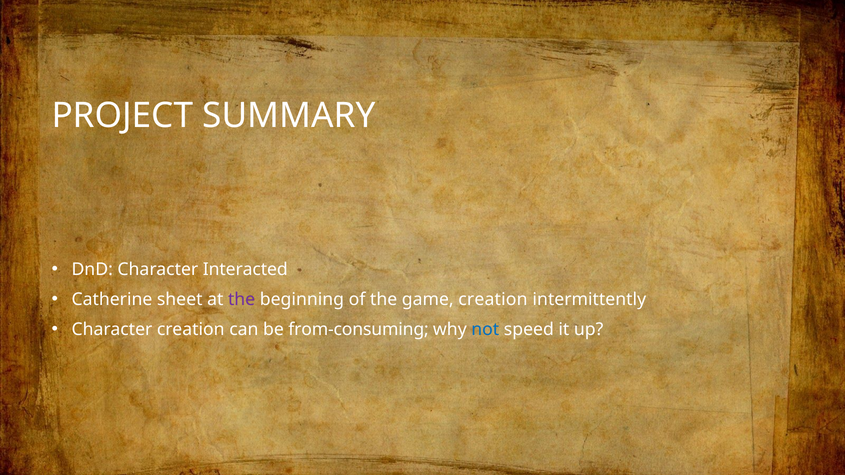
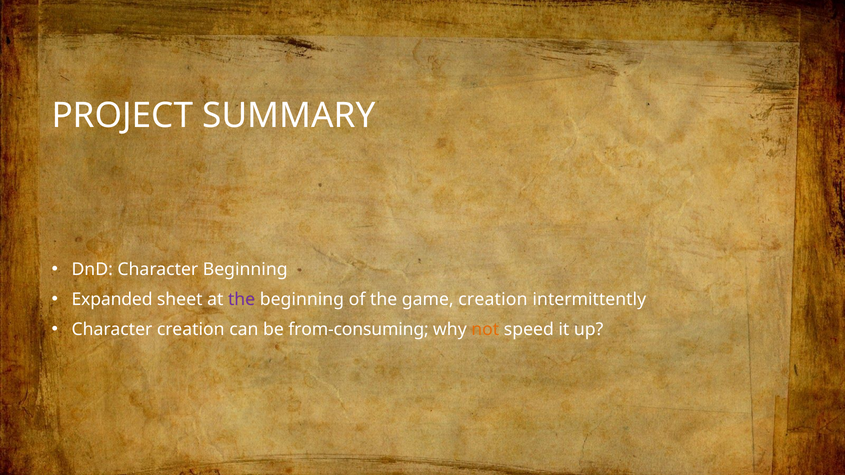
Character Interacted: Interacted -> Beginning
Catherine: Catherine -> Expanded
not colour: blue -> orange
